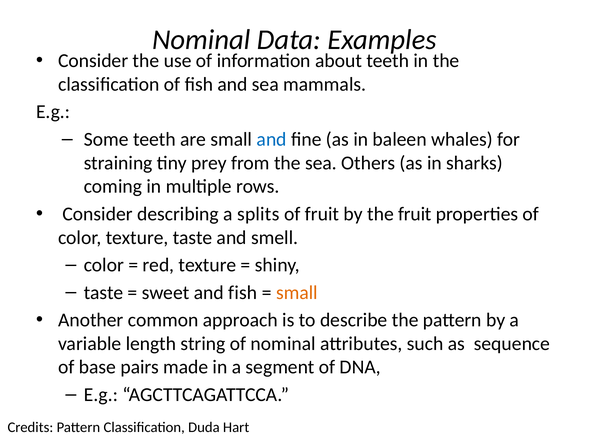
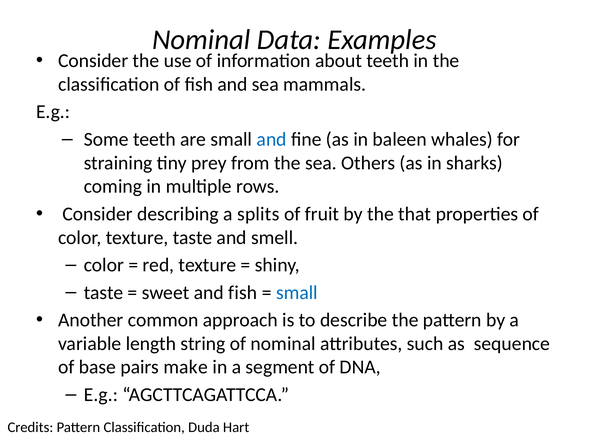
the fruit: fruit -> that
small at (297, 292) colour: orange -> blue
made: made -> make
